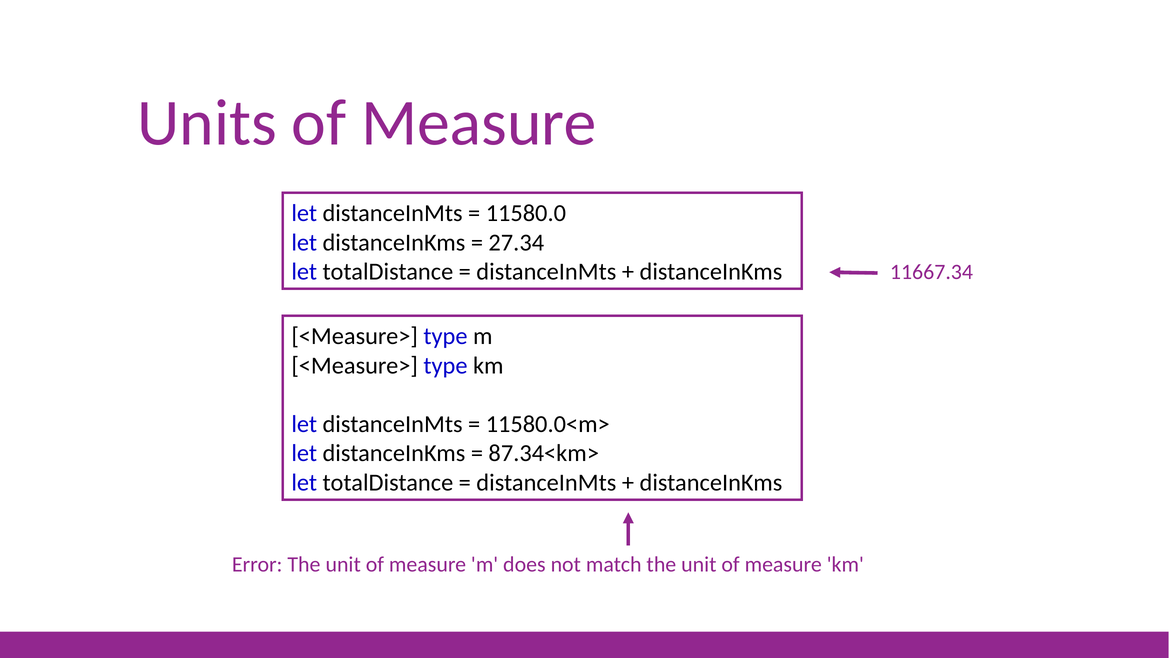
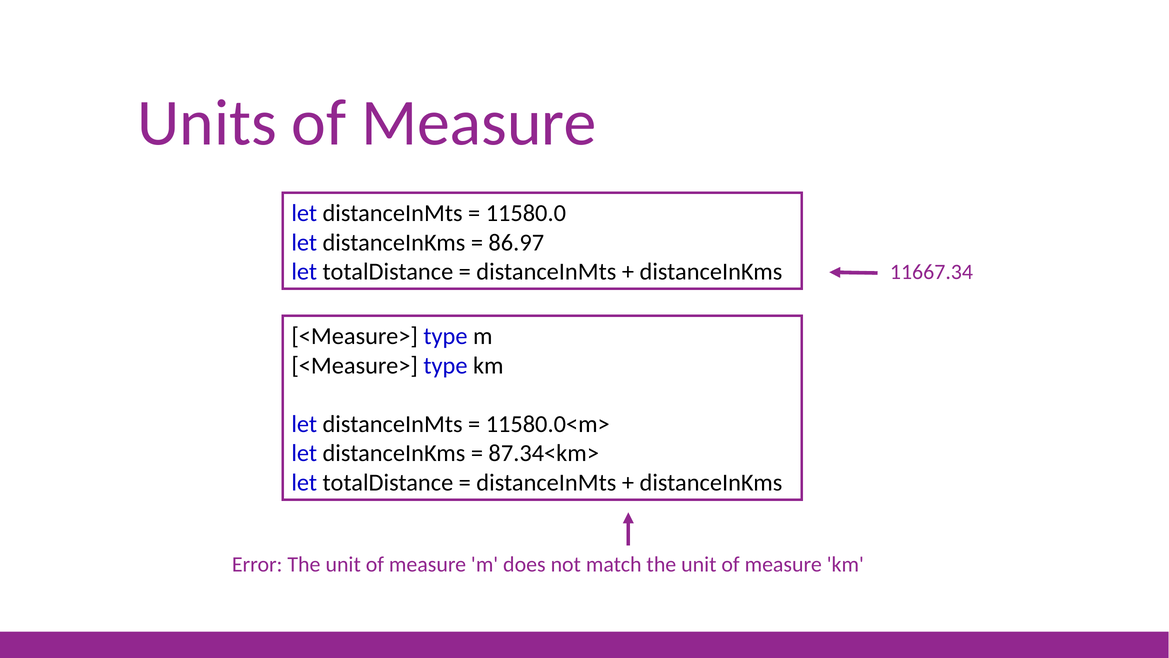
27.34: 27.34 -> 86.97
